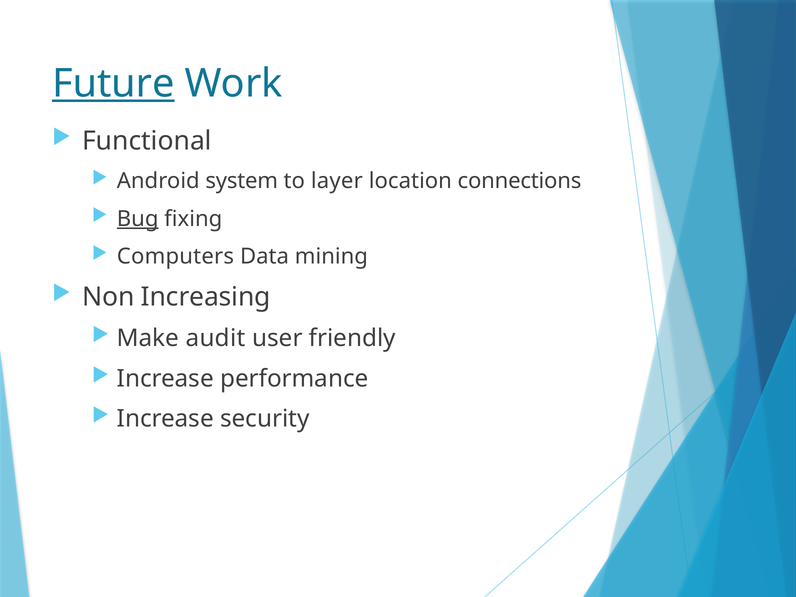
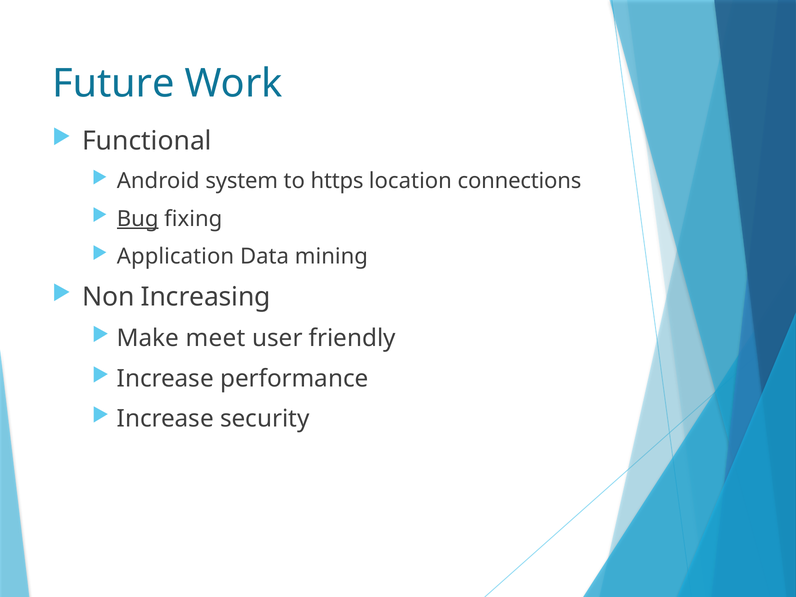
Future underline: present -> none
layer: layer -> https
Computers: Computers -> Application
audit: audit -> meet
